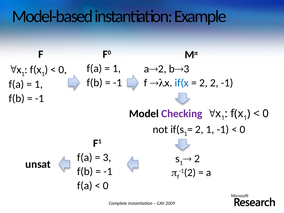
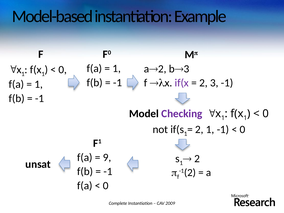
if(x colour: blue -> purple
2 2: 2 -> 3
3: 3 -> 9
